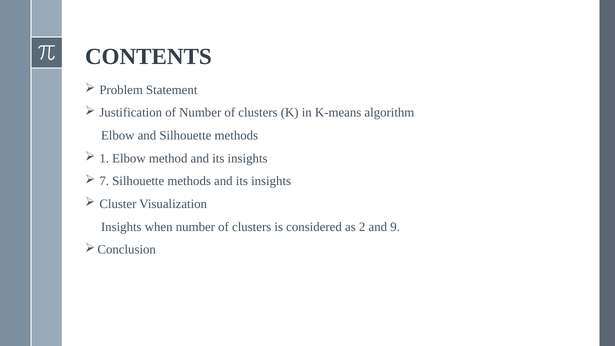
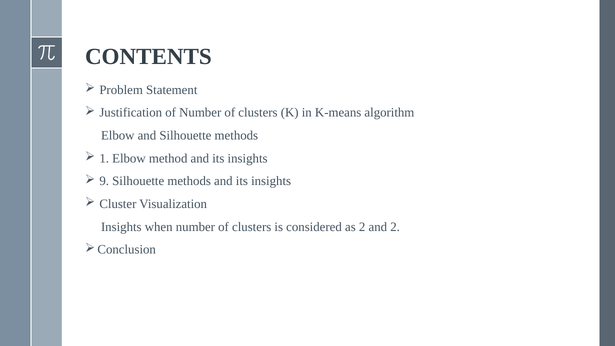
7: 7 -> 9
and 9: 9 -> 2
